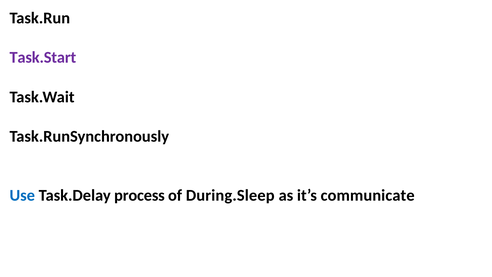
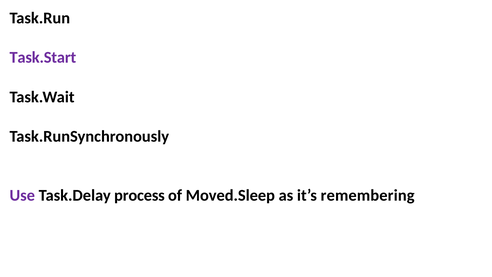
Use colour: blue -> purple
During.Sleep: During.Sleep -> Moved.Sleep
communicate: communicate -> remembering
